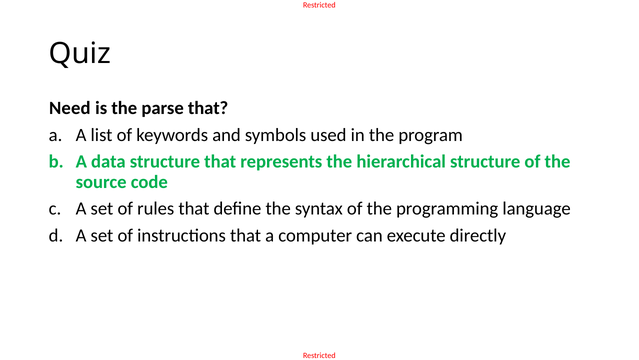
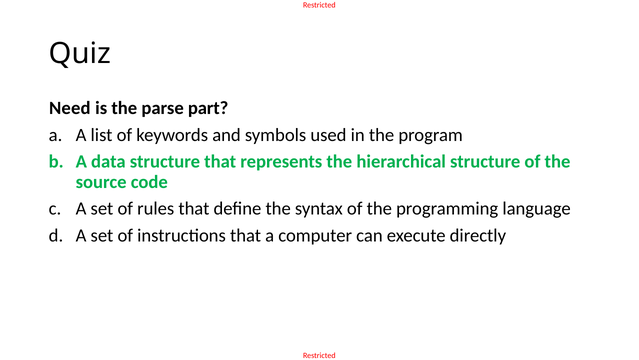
parse that: that -> part
